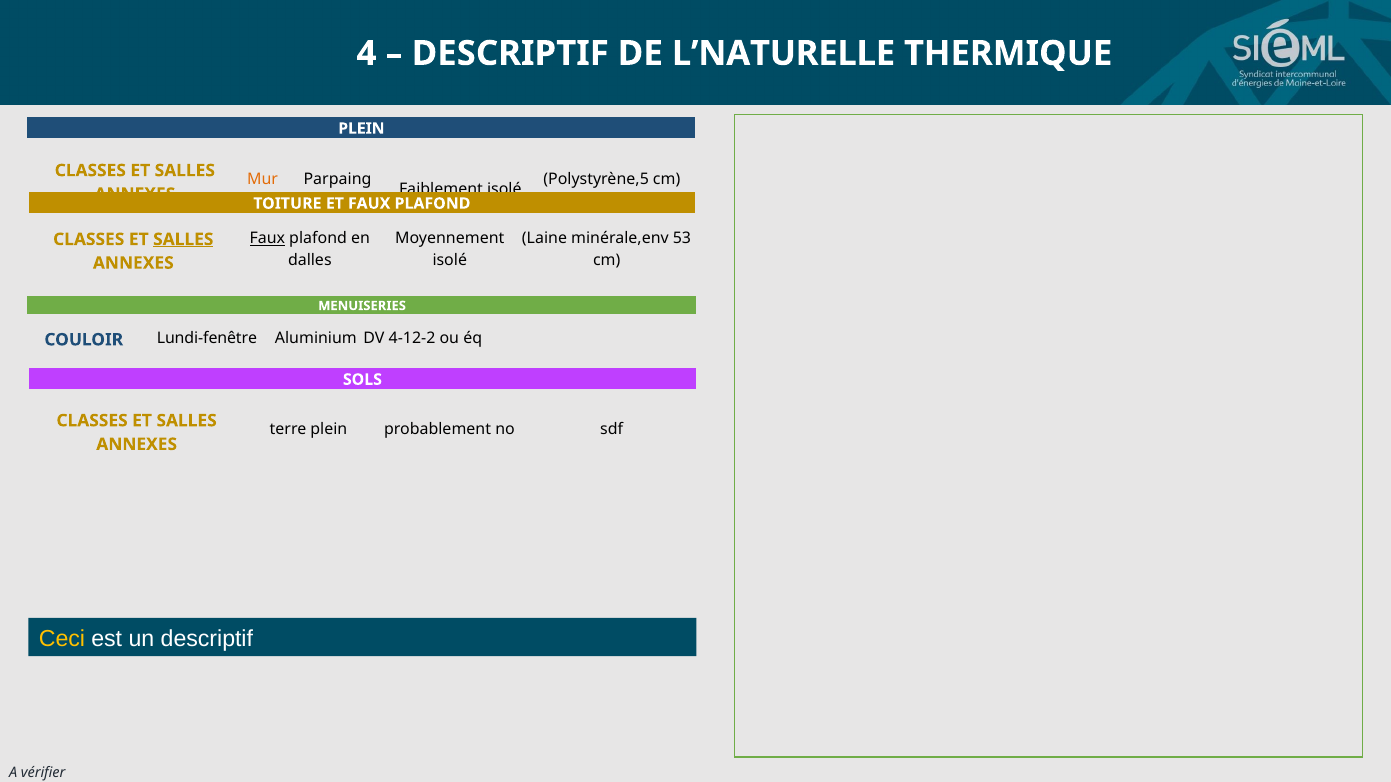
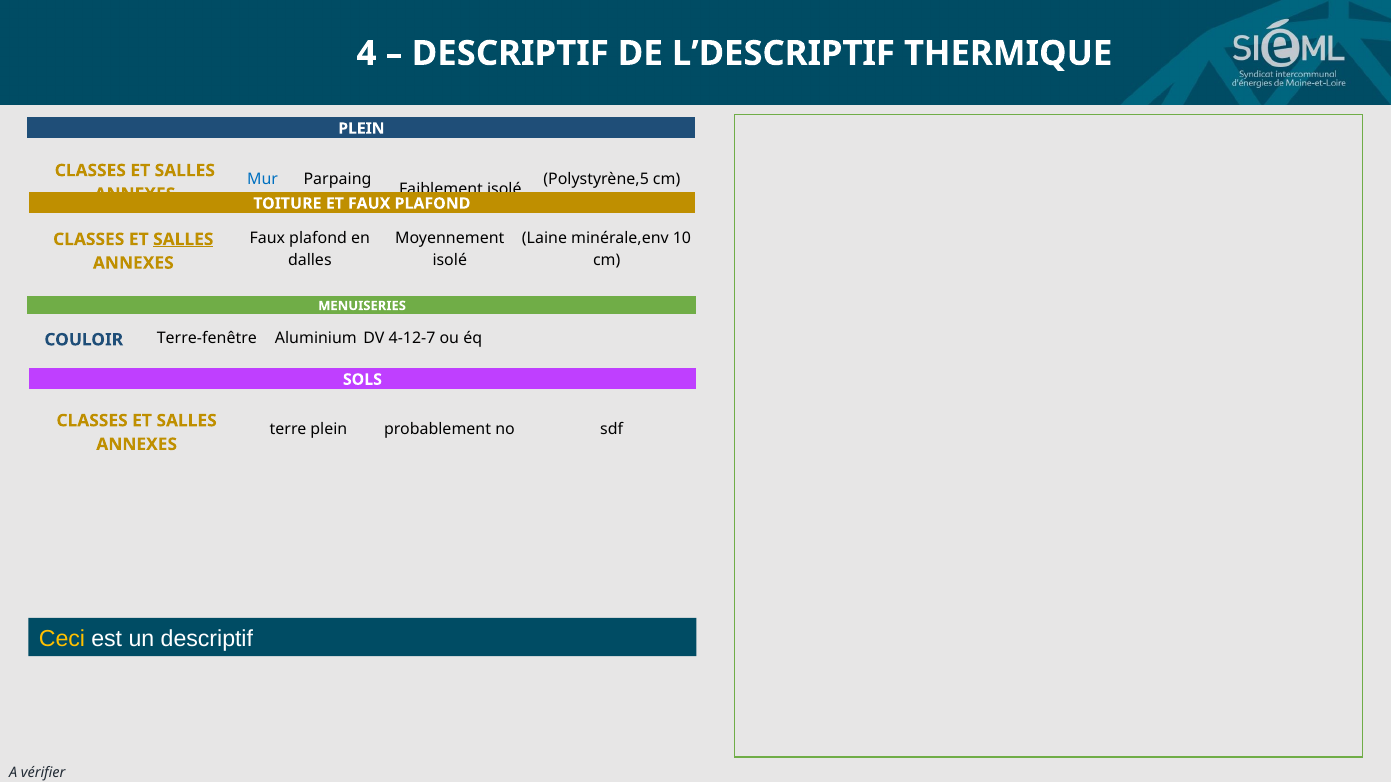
L’NATURELLE: L’NATURELLE -> L’DESCRIPTIF
Mur colour: orange -> blue
Faux at (267, 238) underline: present -> none
53: 53 -> 10
Lundi-fenêtre: Lundi-fenêtre -> Terre-fenêtre
4-12-2: 4-12-2 -> 4-12-7
